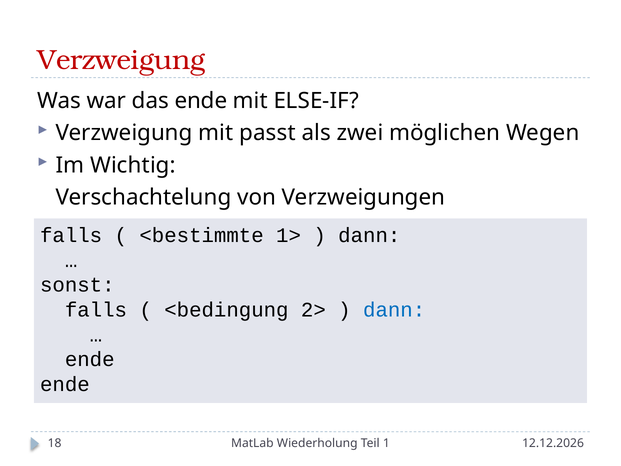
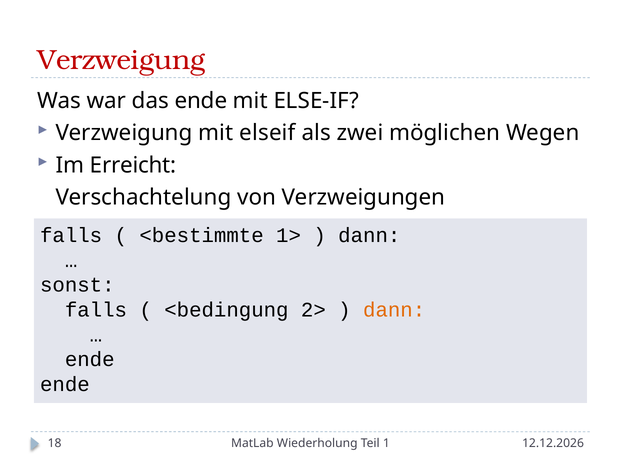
passt: passt -> elseif
Wichtig: Wichtig -> Erreicht
dann at (394, 310) colour: blue -> orange
